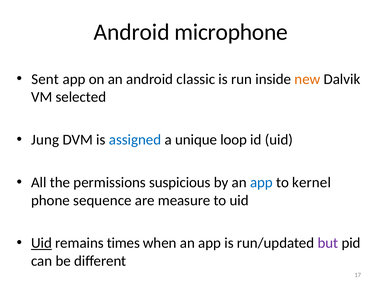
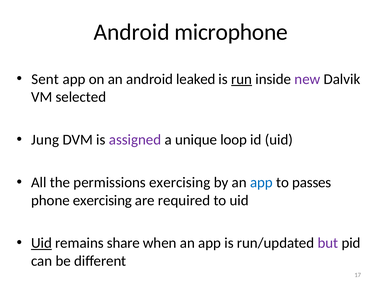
classic: classic -> leaked
run underline: none -> present
new colour: orange -> purple
assigned colour: blue -> purple
permissions suspicious: suspicious -> exercising
kernel: kernel -> passes
phone sequence: sequence -> exercising
measure: measure -> required
times: times -> share
